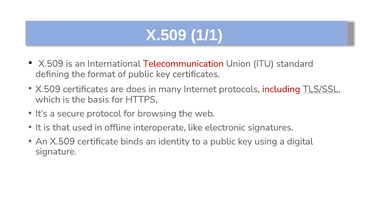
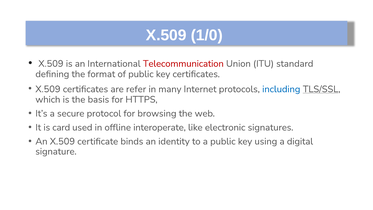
1/1: 1/1 -> 1/0
does: does -> refer
including colour: red -> blue
that: that -> card
